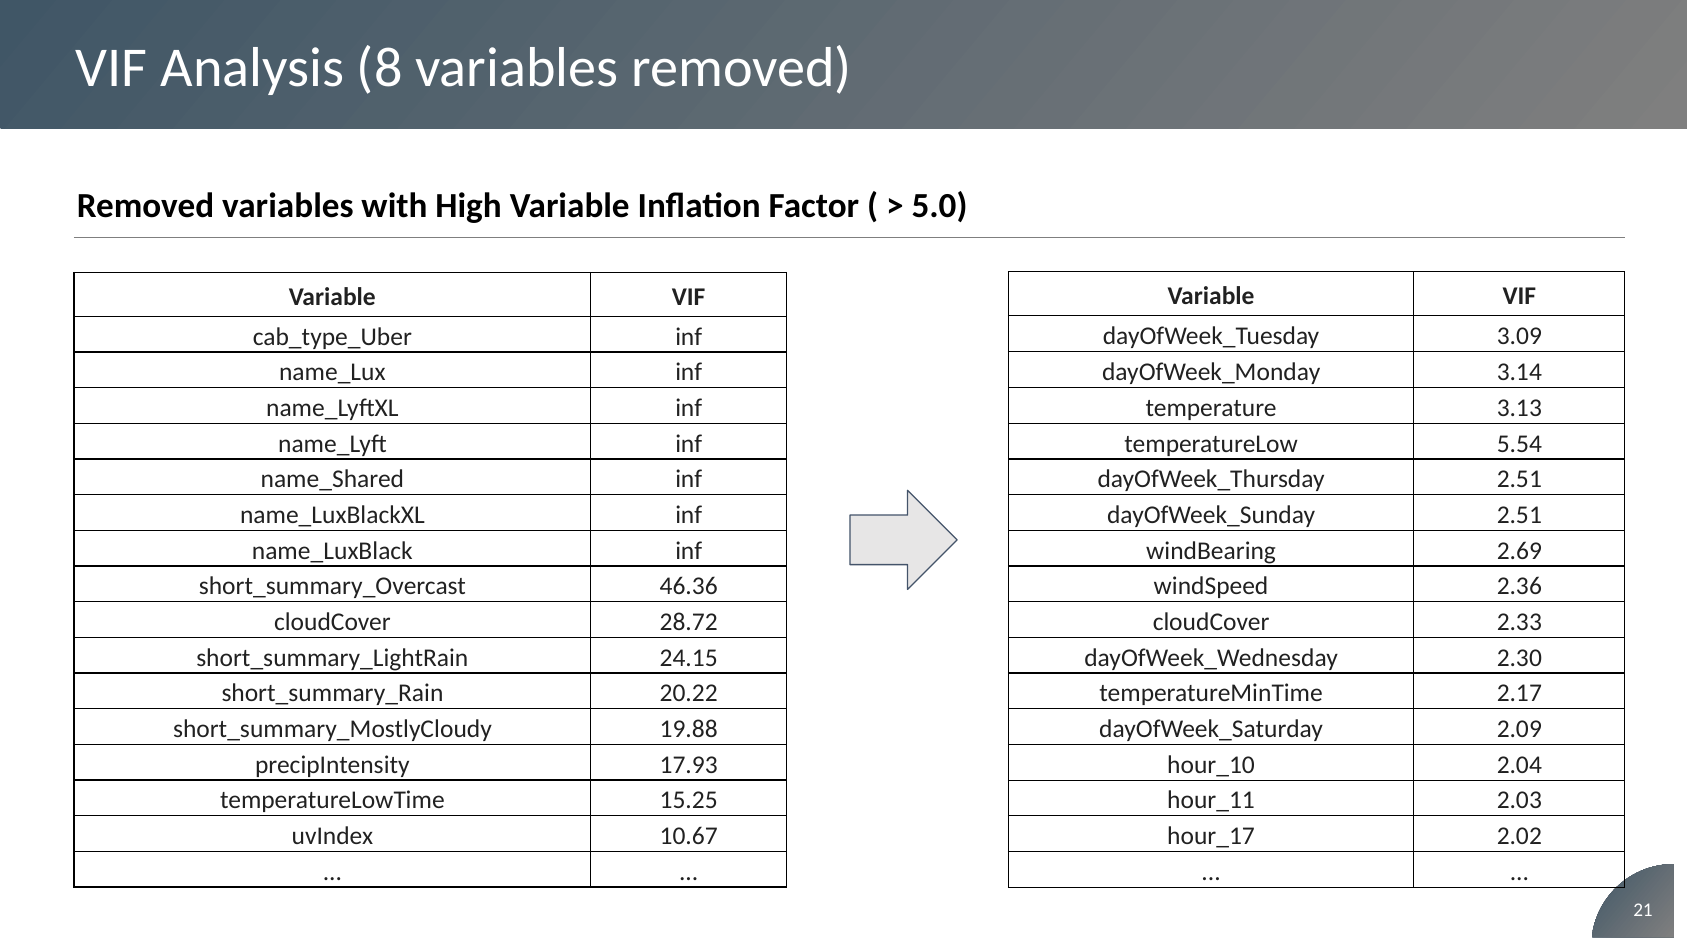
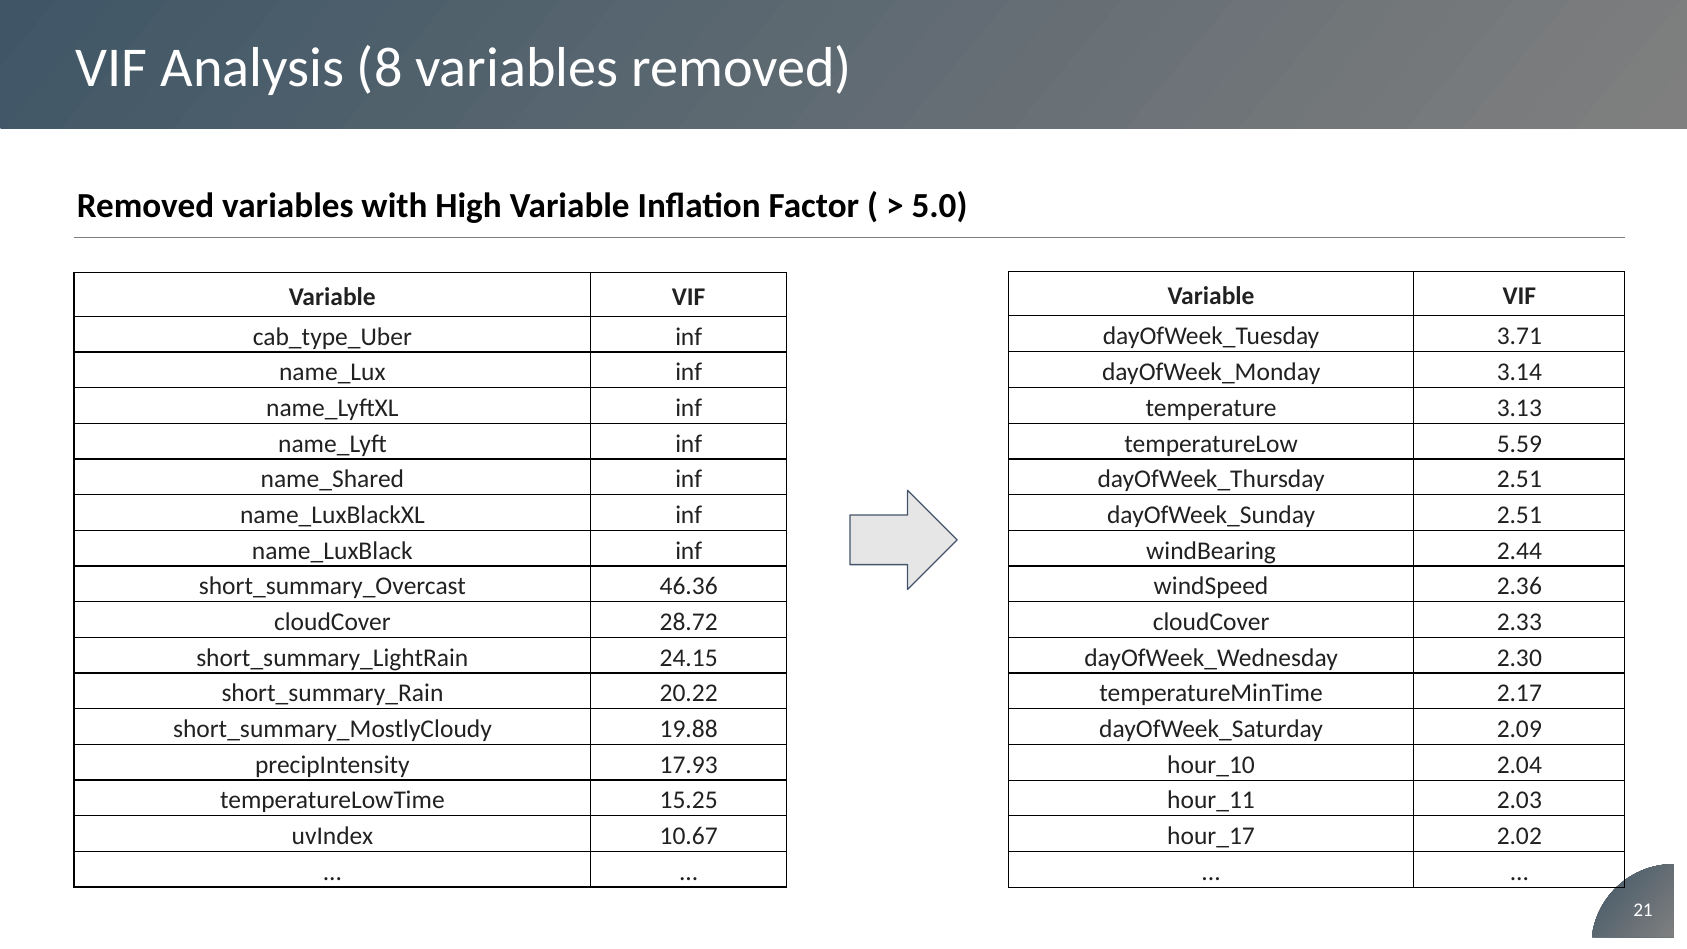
3.09: 3.09 -> 3.71
5.54: 5.54 -> 5.59
2.69: 2.69 -> 2.44
